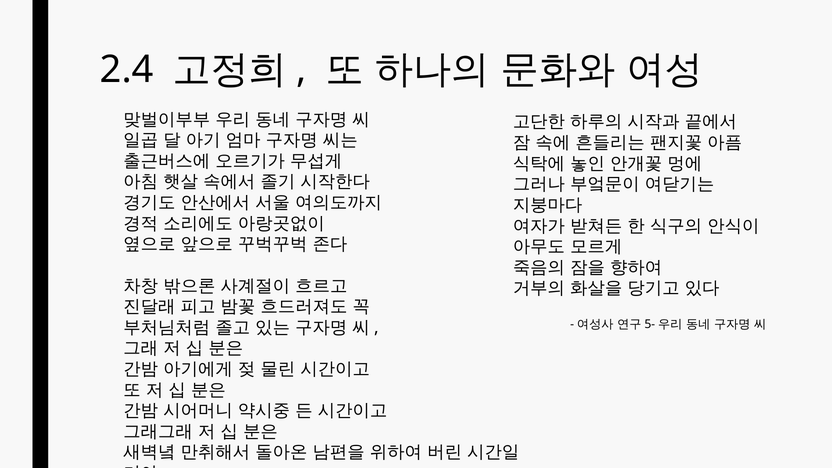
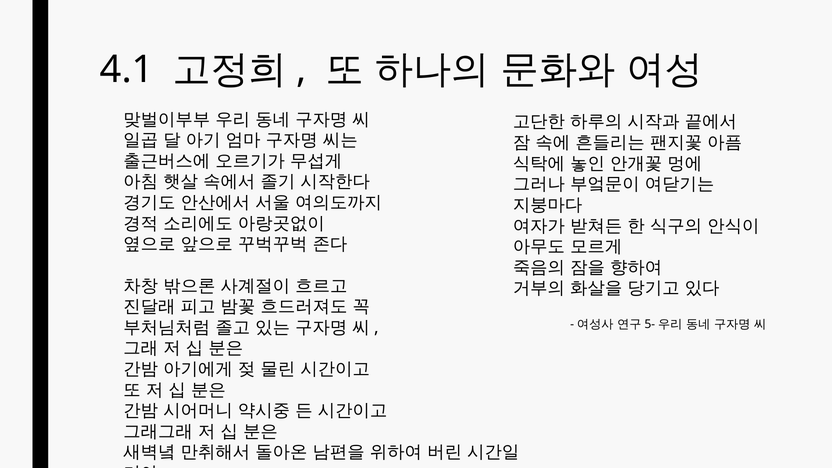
2.4: 2.4 -> 4.1
